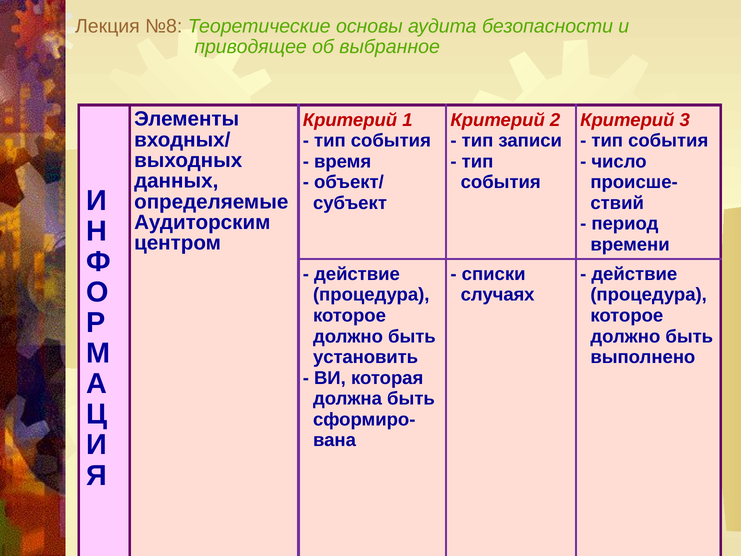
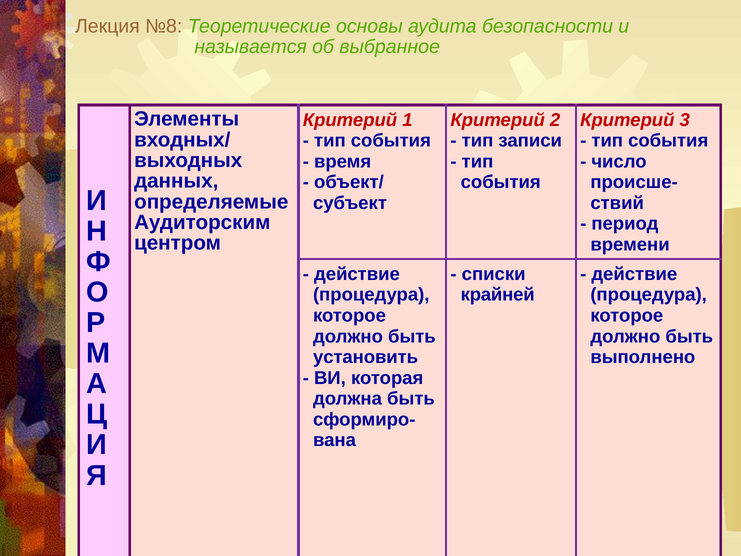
приводящее: приводящее -> называется
случаях: случаях -> крайней
